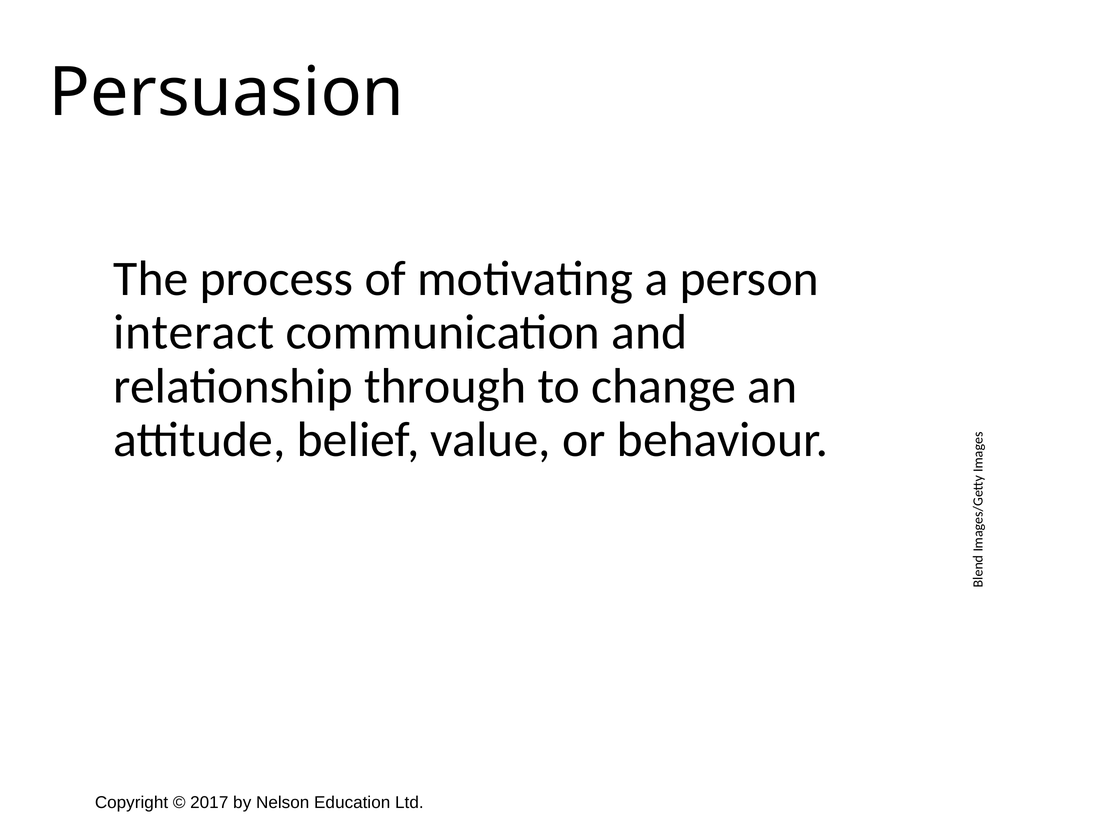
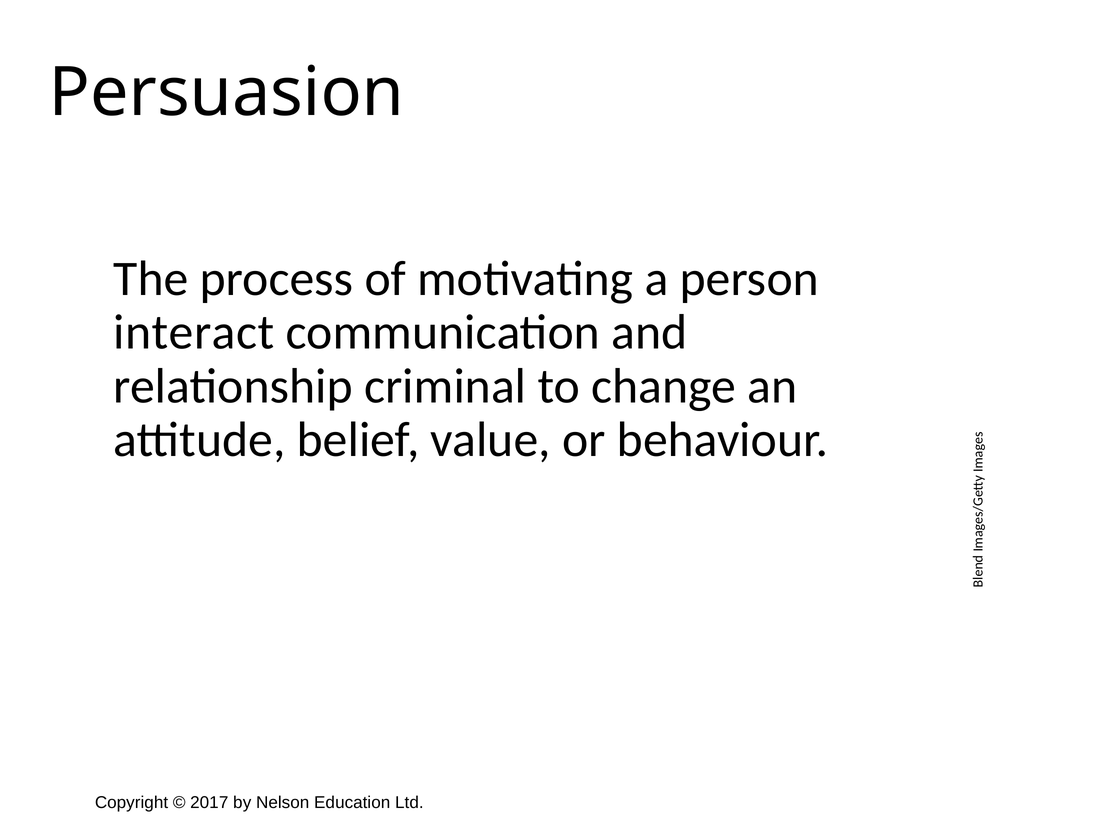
through: through -> criminal
